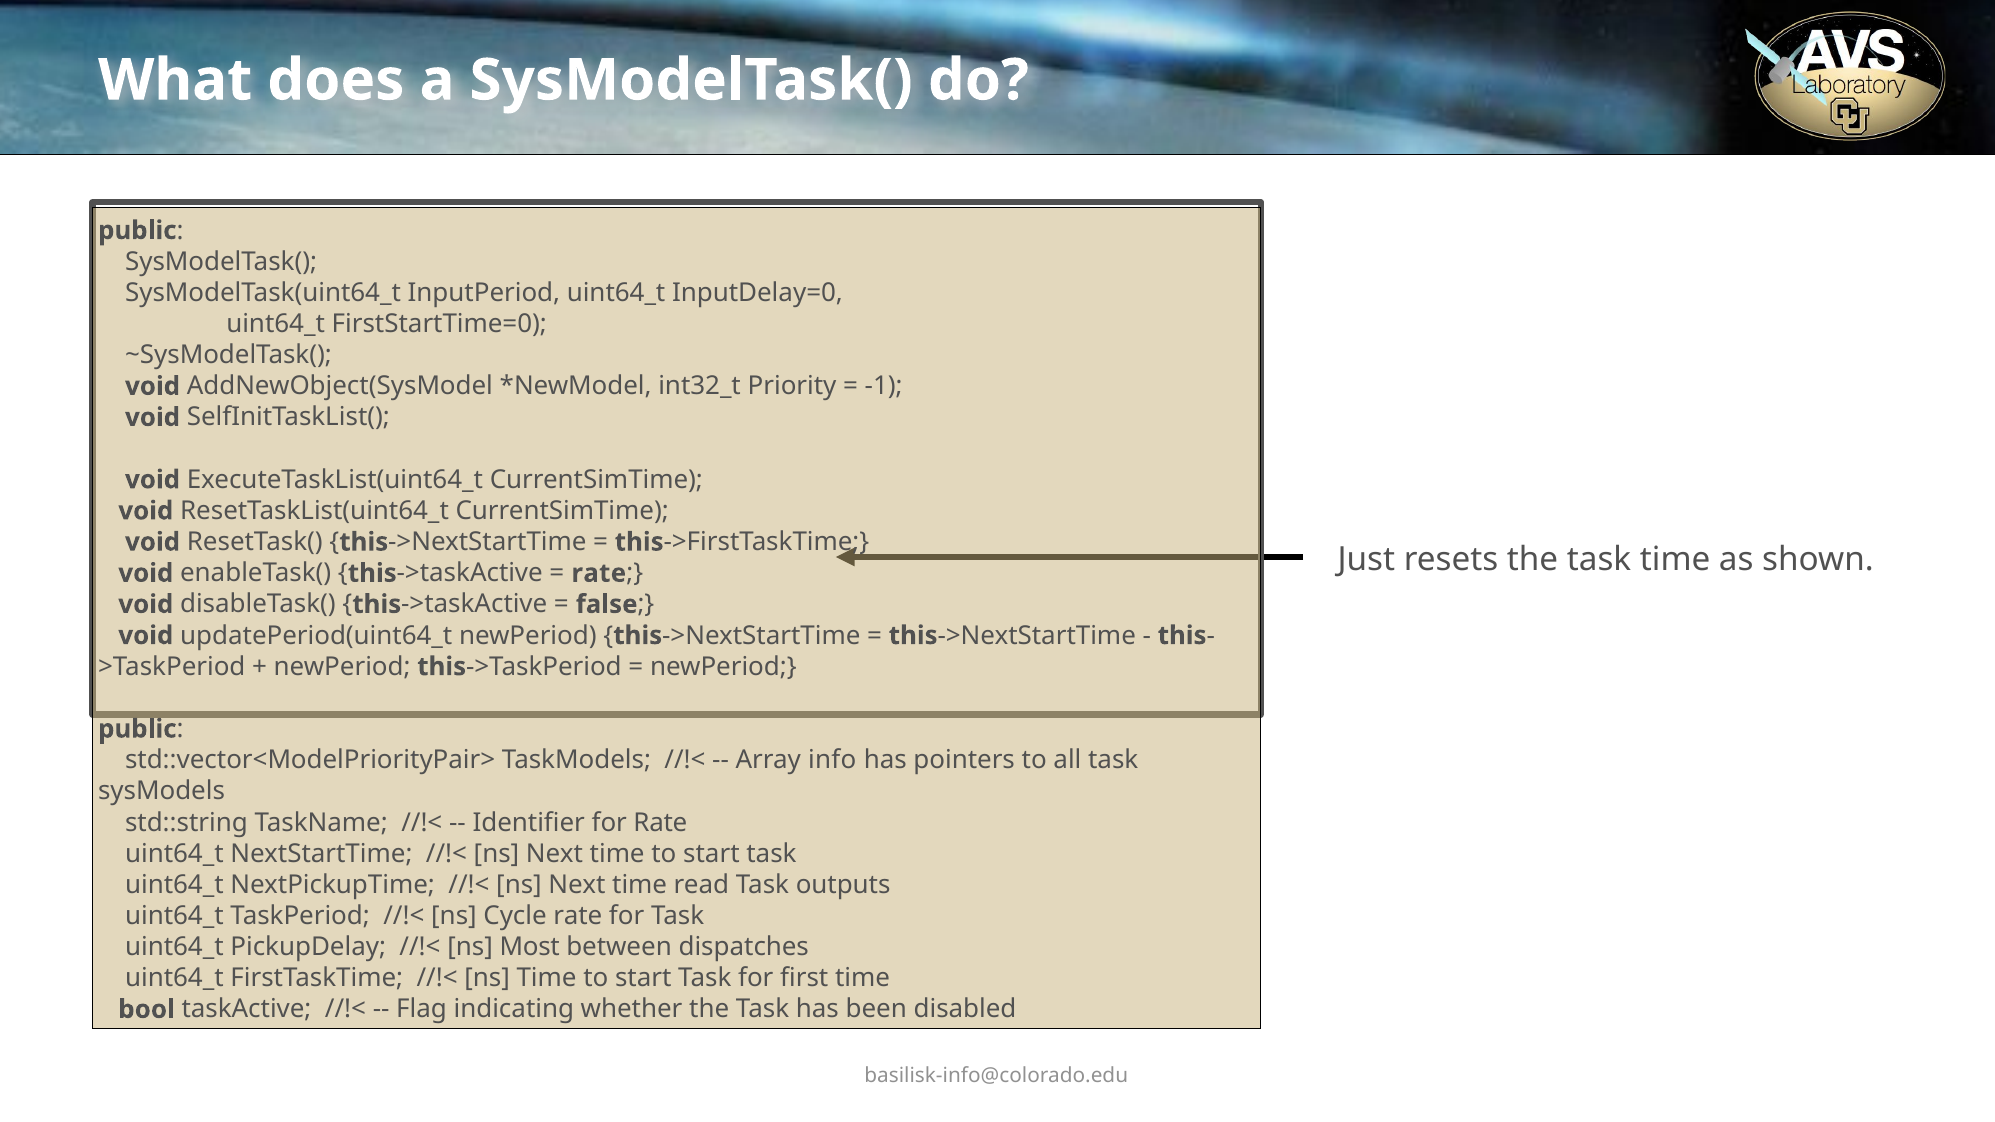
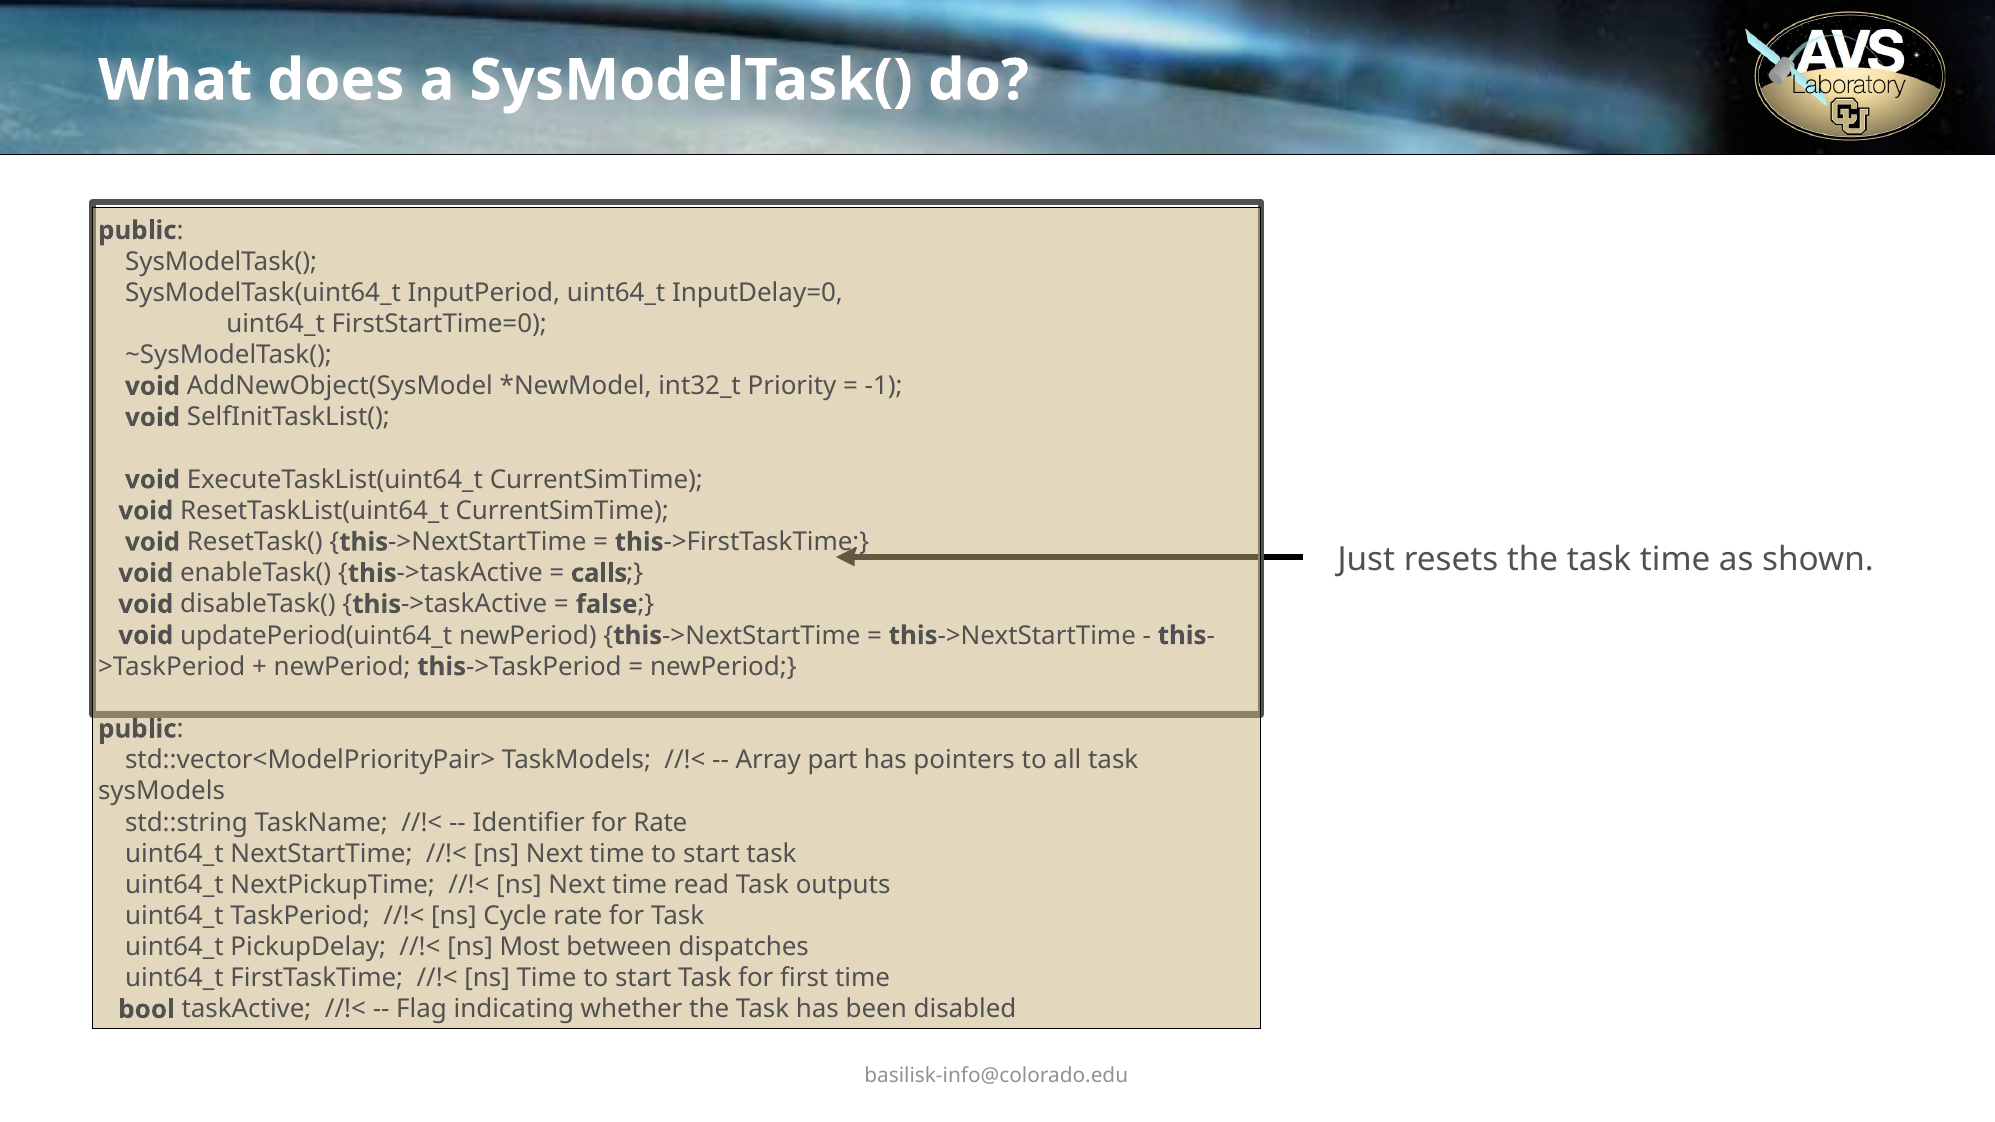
rate at (599, 573): rate -> calls
info: info -> part
